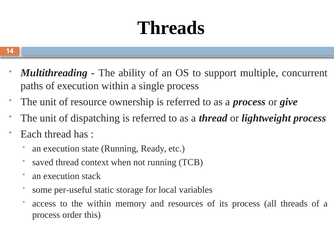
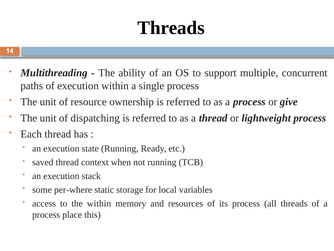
per-useful: per-useful -> per-where
order: order -> place
